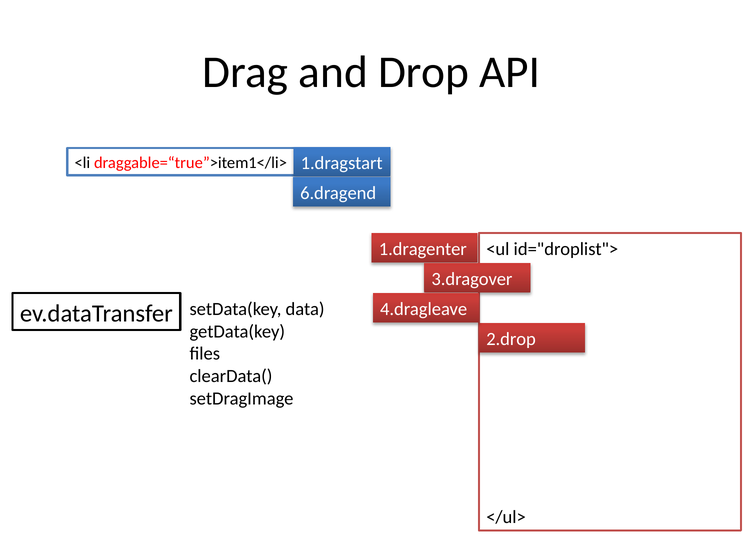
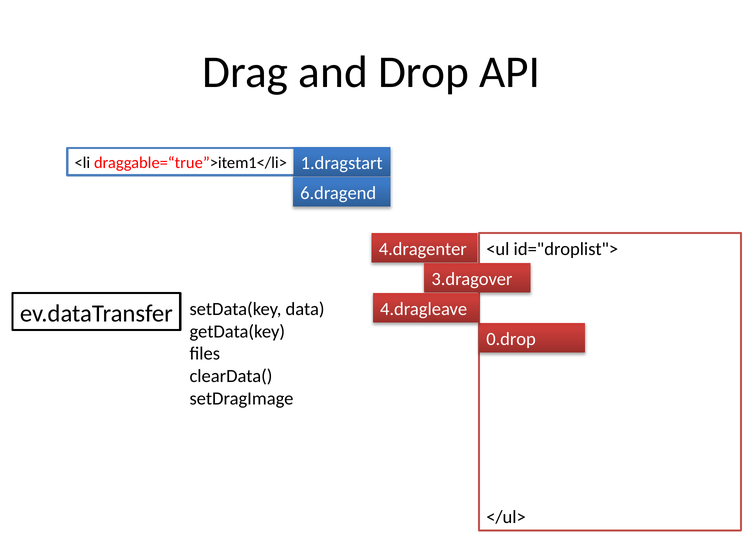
1.dragenter: 1.dragenter -> 4.dragenter
2.drop: 2.drop -> 0.drop
